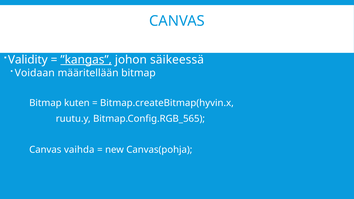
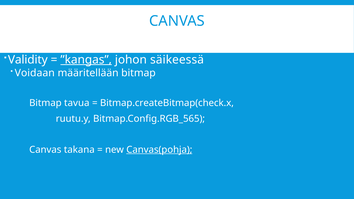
kuten: kuten -> tavua
Bitmap.createBitmap(hyvin.x: Bitmap.createBitmap(hyvin.x -> Bitmap.createBitmap(check.x
vaihda: vaihda -> takana
Canvas(pohja underline: none -> present
